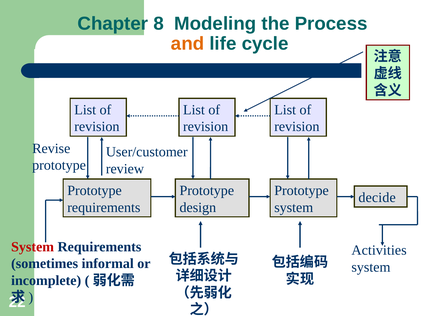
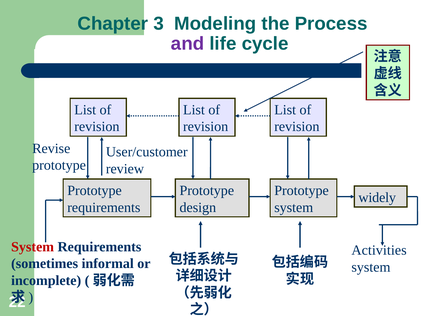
8: 8 -> 3
and colour: orange -> purple
decide: decide -> widely
